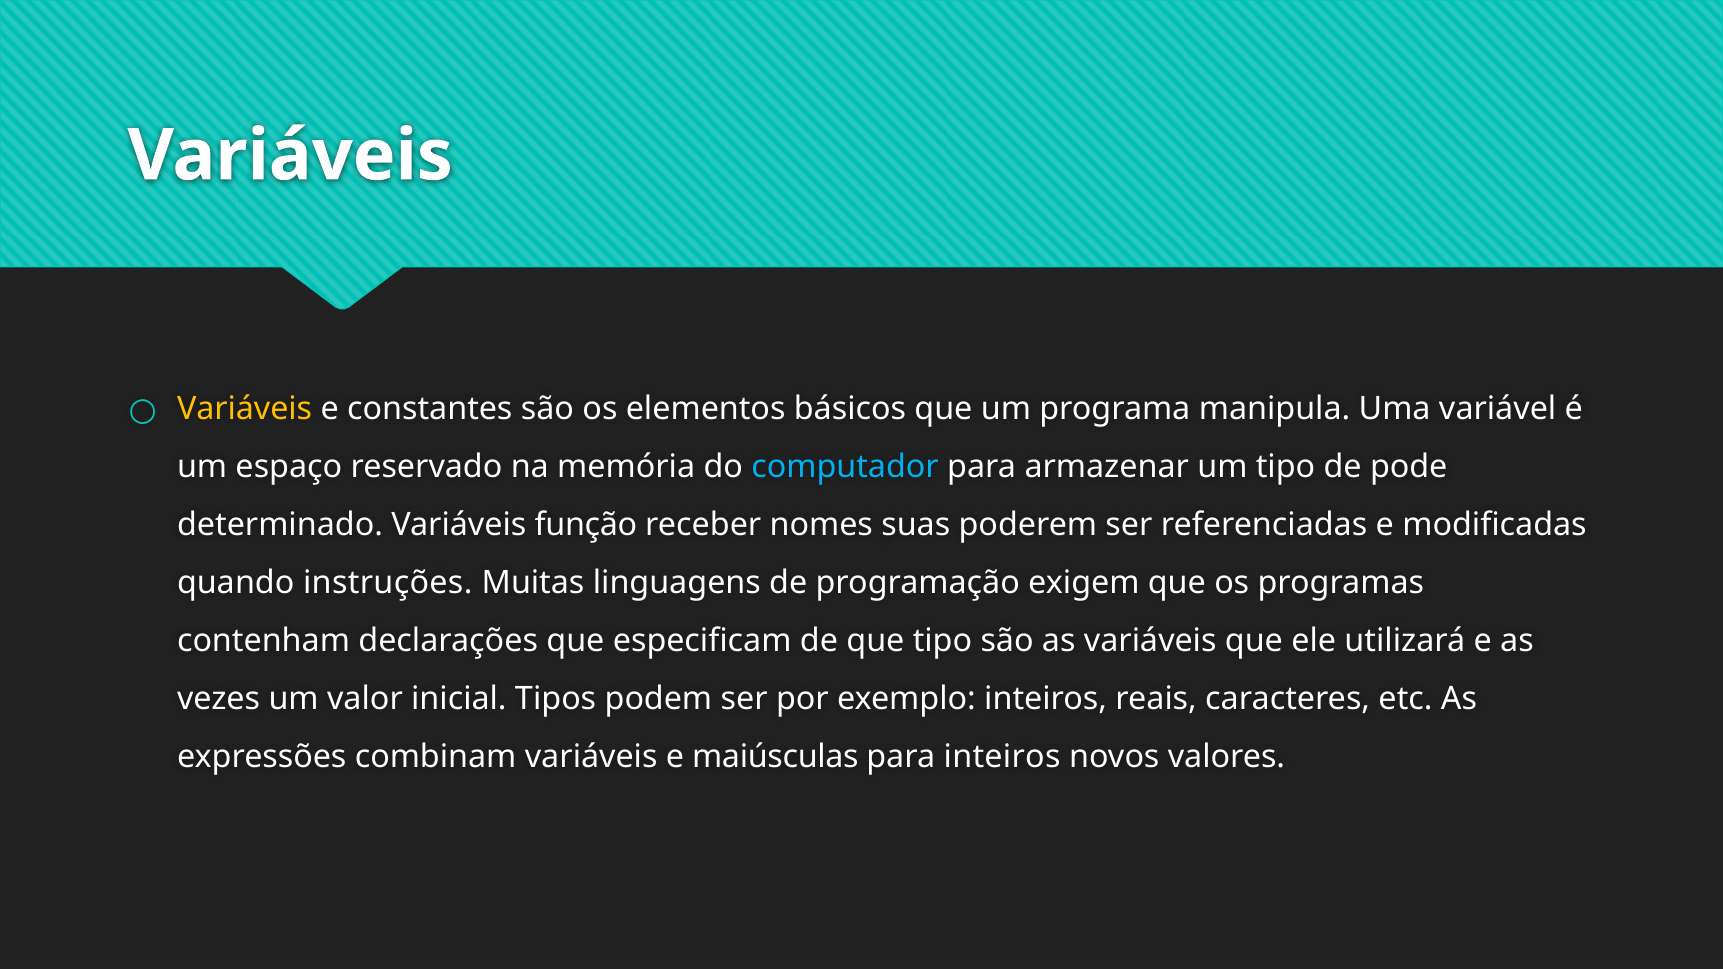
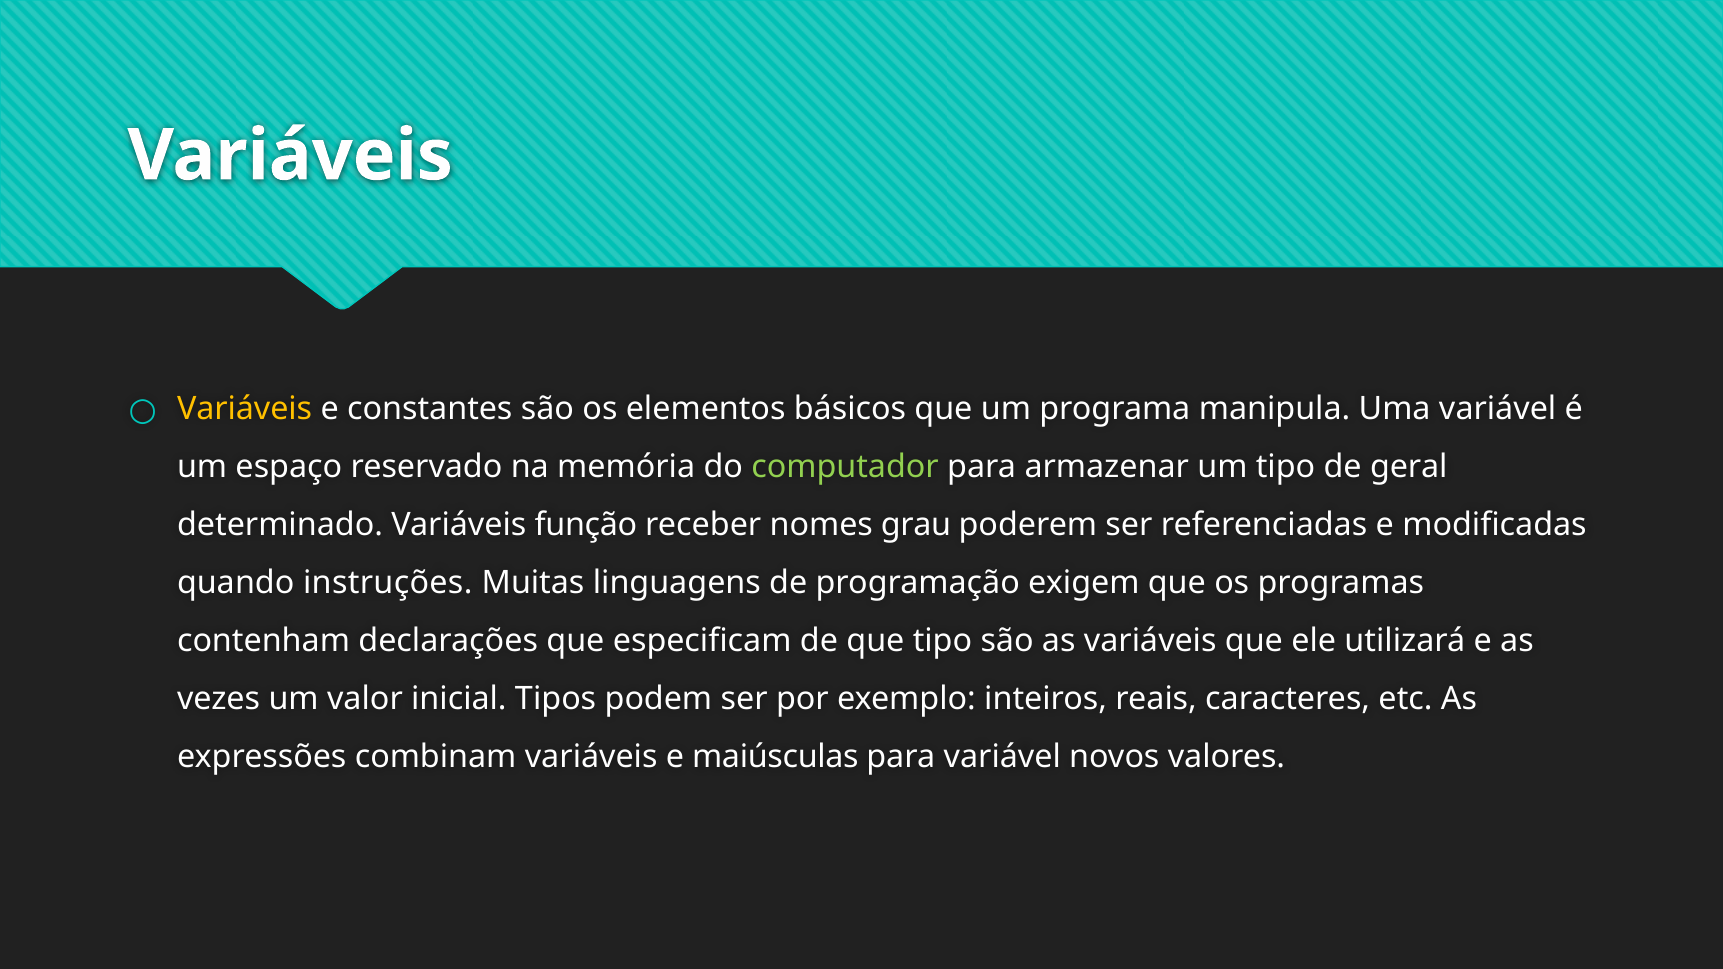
computador colour: light blue -> light green
pode: pode -> geral
suas: suas -> grau
para inteiros: inteiros -> variável
